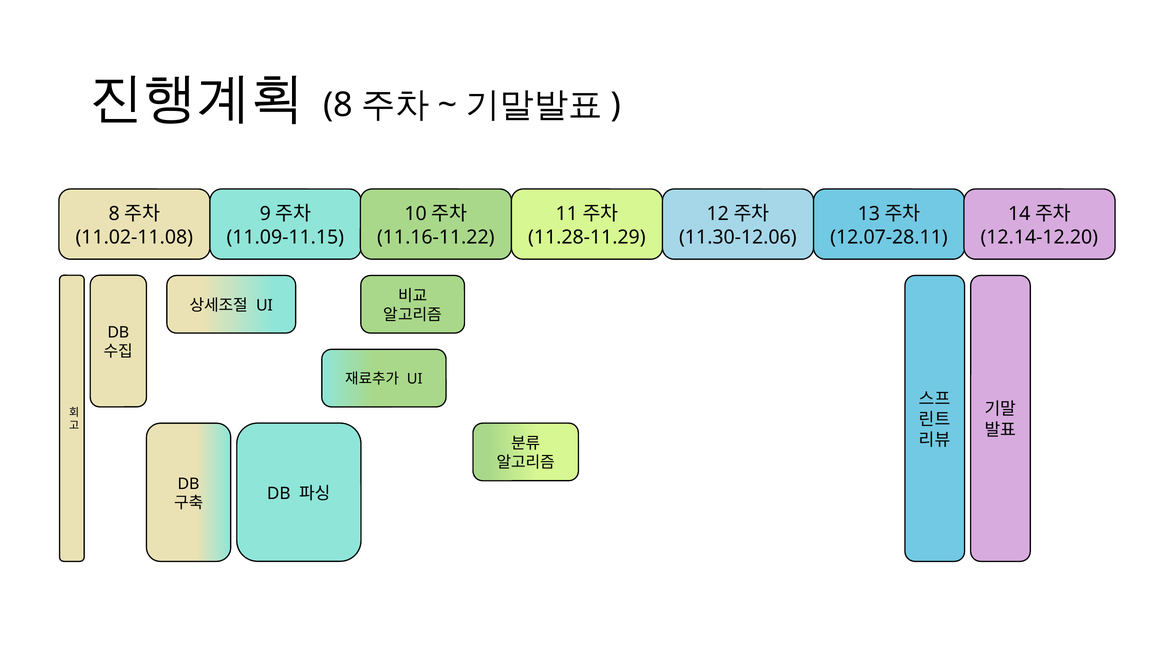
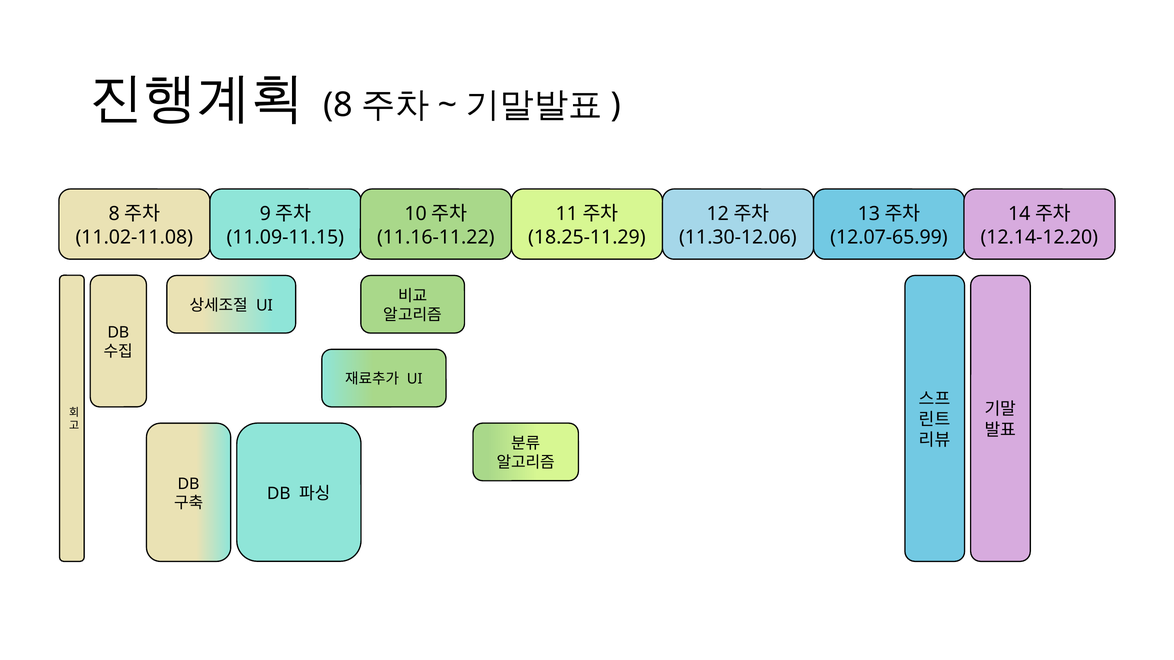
11.28-11.29: 11.28-11.29 -> 18.25-11.29
12.07-28.11: 12.07-28.11 -> 12.07-65.99
